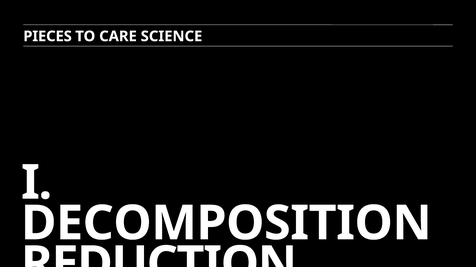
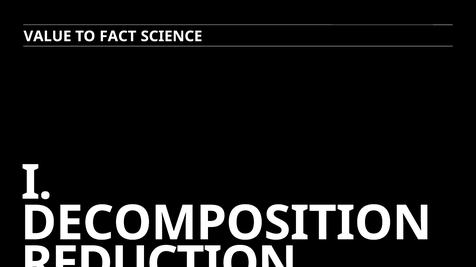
PIECES: PIECES -> VALUE
CARE: CARE -> FACT
